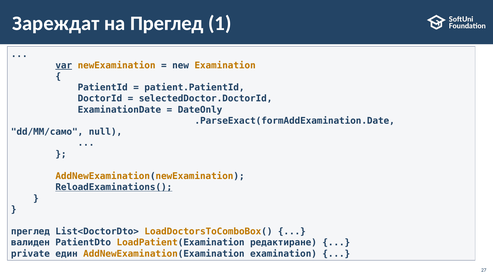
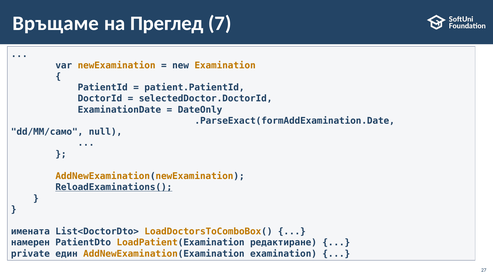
Зареждат: Зареждат -> Връщаме
1: 1 -> 7
var underline: present -> none
преглед at (30, 232): преглед -> имената
валиден: валиден -> намерен
